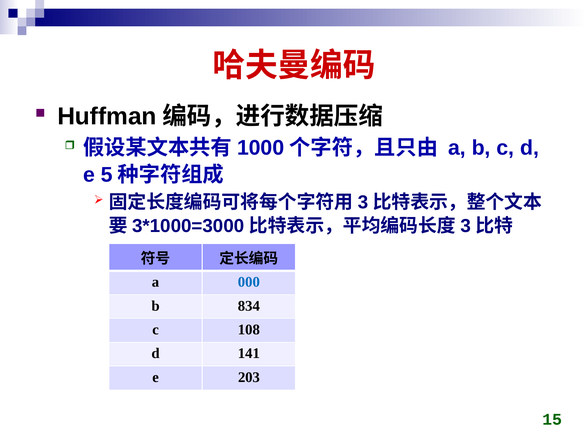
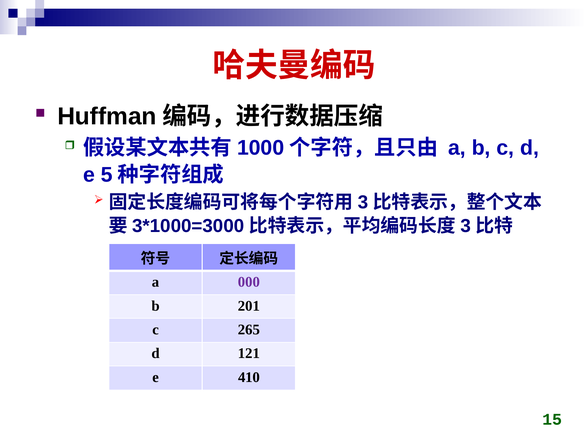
000 colour: blue -> purple
834: 834 -> 201
108: 108 -> 265
141: 141 -> 121
203: 203 -> 410
